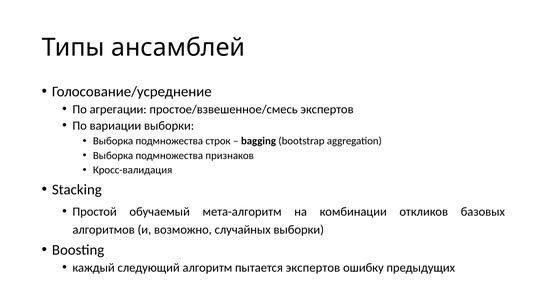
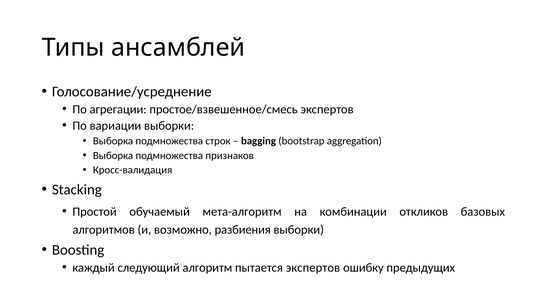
случайных: случайных -> разбиения
